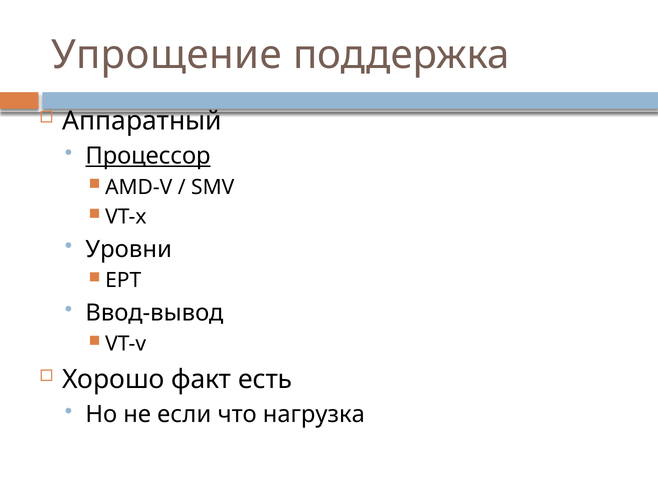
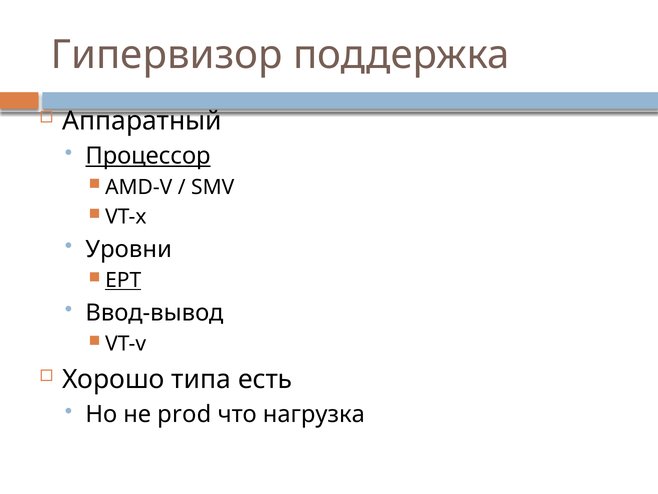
Упрощение: Упрощение -> Гипервизор
EPT underline: none -> present
факт: факт -> типа
если: если -> prod
